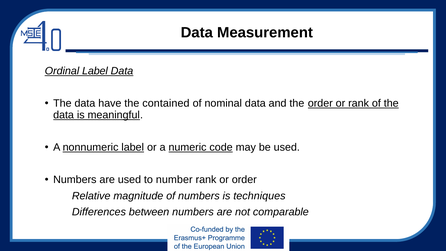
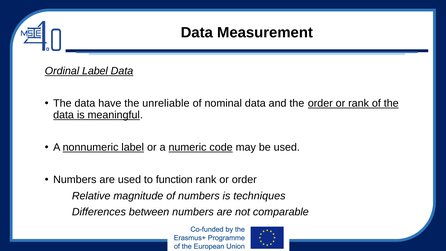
contained: contained -> unreliable
number: number -> function
